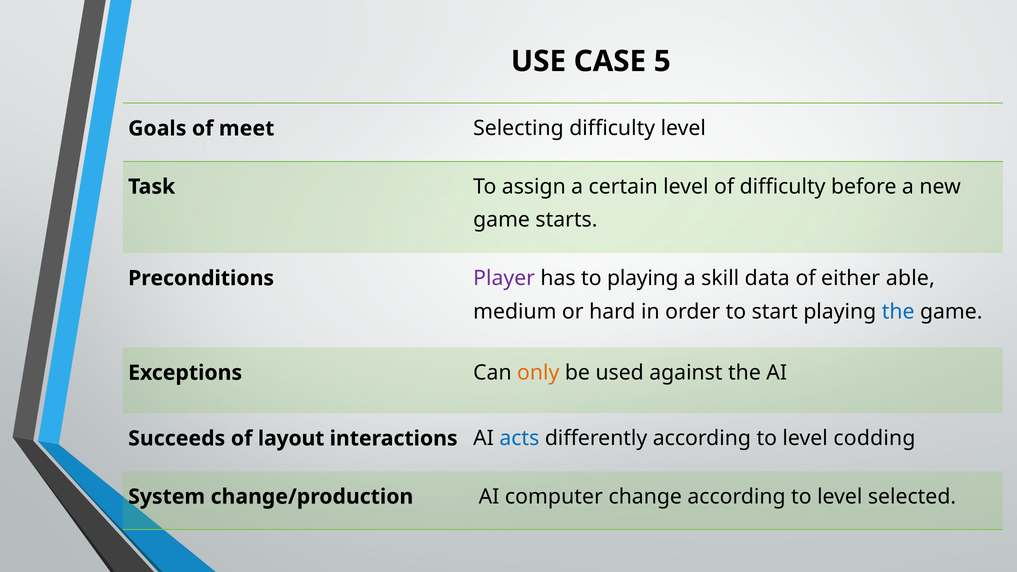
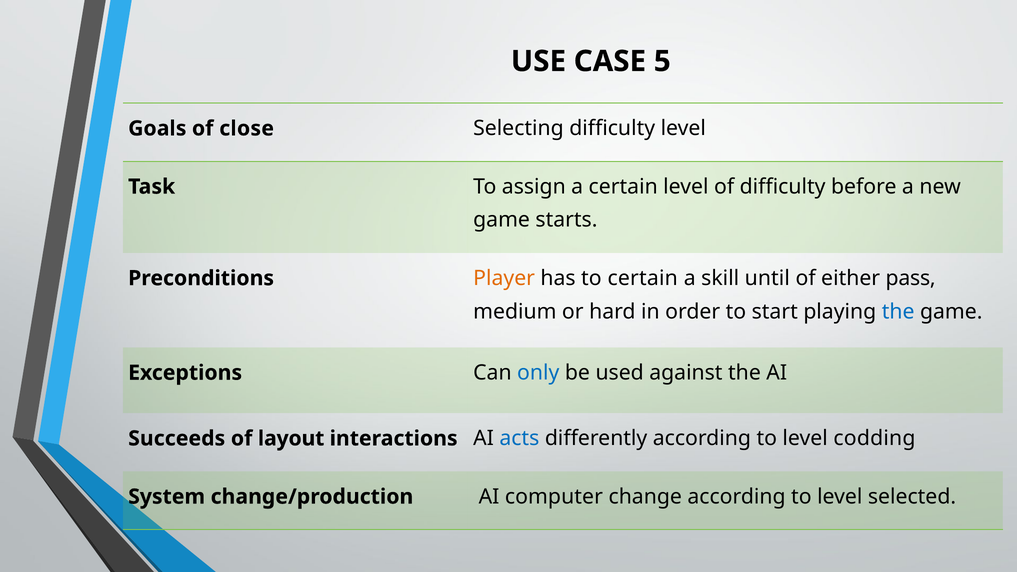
meet: meet -> close
Player colour: purple -> orange
to playing: playing -> certain
data: data -> until
able: able -> pass
only colour: orange -> blue
